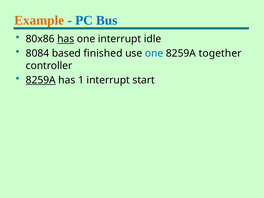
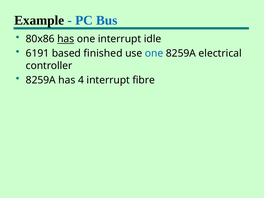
Example colour: orange -> black
8084: 8084 -> 6191
together: together -> electrical
8259A at (41, 80) underline: present -> none
1: 1 -> 4
start: start -> fibre
